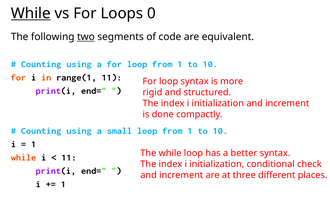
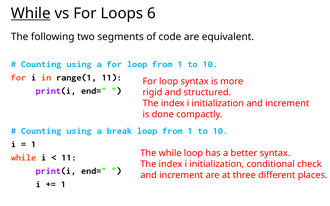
0: 0 -> 6
two underline: present -> none
small: small -> break
